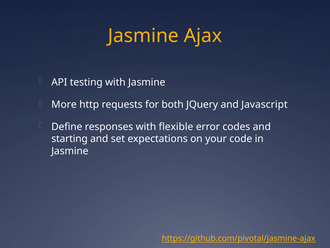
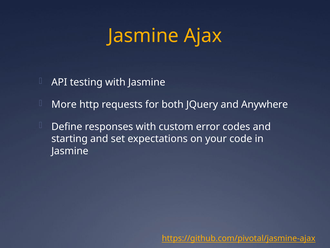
Javascript: Javascript -> Anywhere
flexible: flexible -> custom
